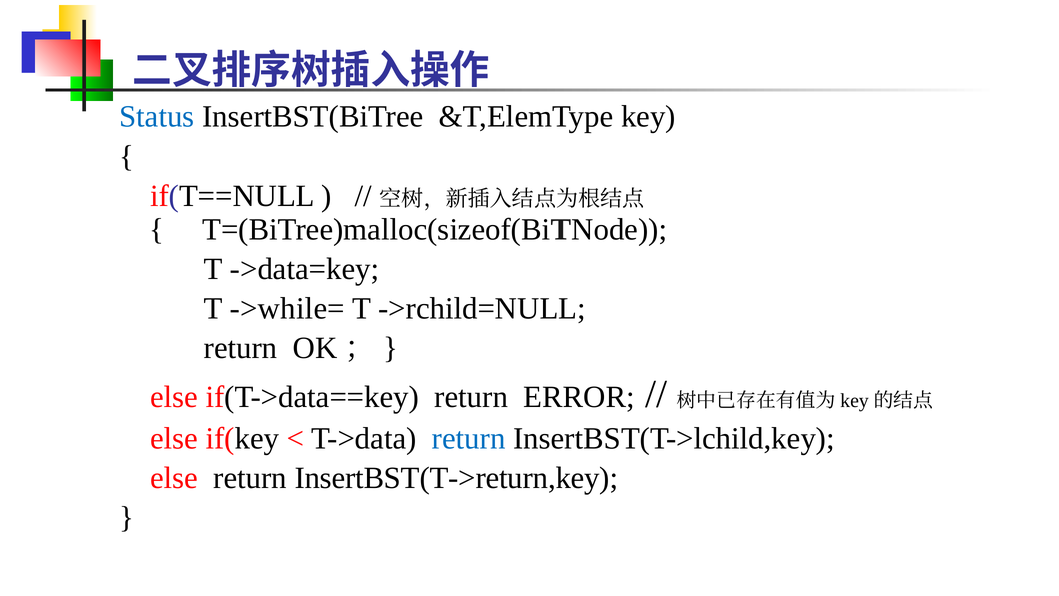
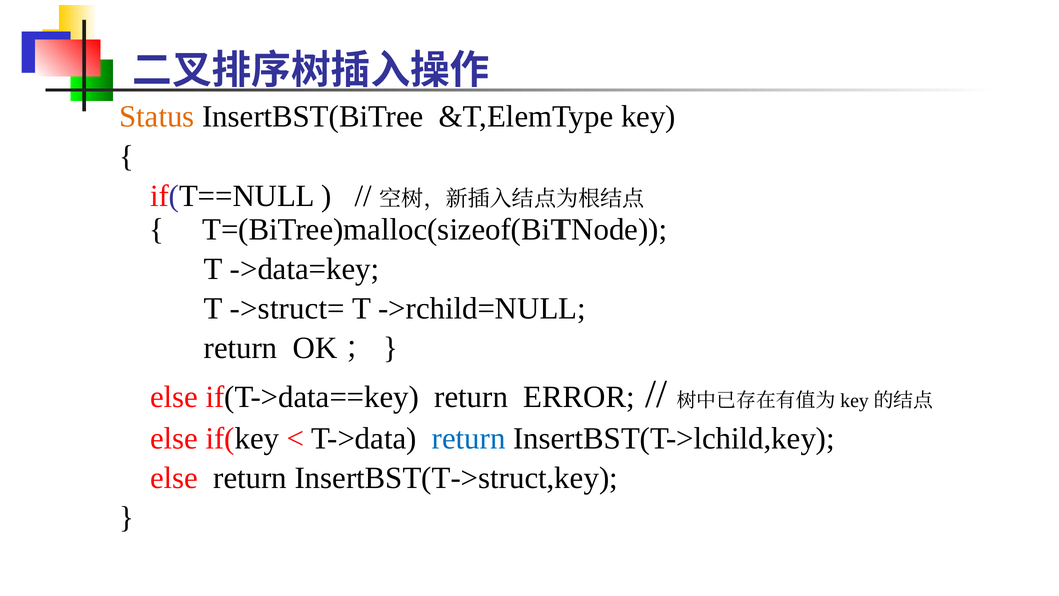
Status colour: blue -> orange
->while=: ->while= -> ->struct=
InsertBST(T->return,key: InsertBST(T->return,key -> InsertBST(T->struct,key
